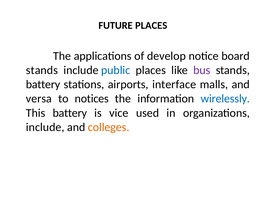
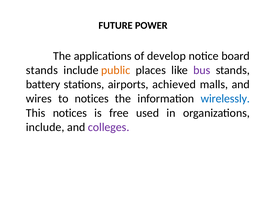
FUTURE PLACES: PLACES -> POWER
public colour: blue -> orange
interface: interface -> achieved
versa: versa -> wires
This battery: battery -> notices
vice: vice -> free
colleges colour: orange -> purple
